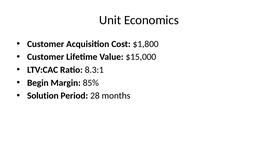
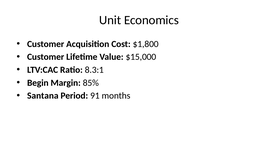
Solution: Solution -> Santana
28: 28 -> 91
